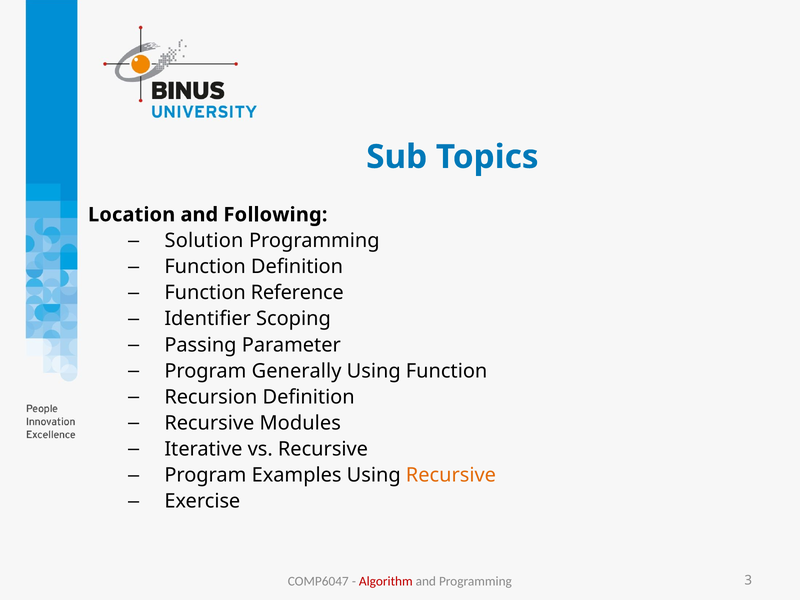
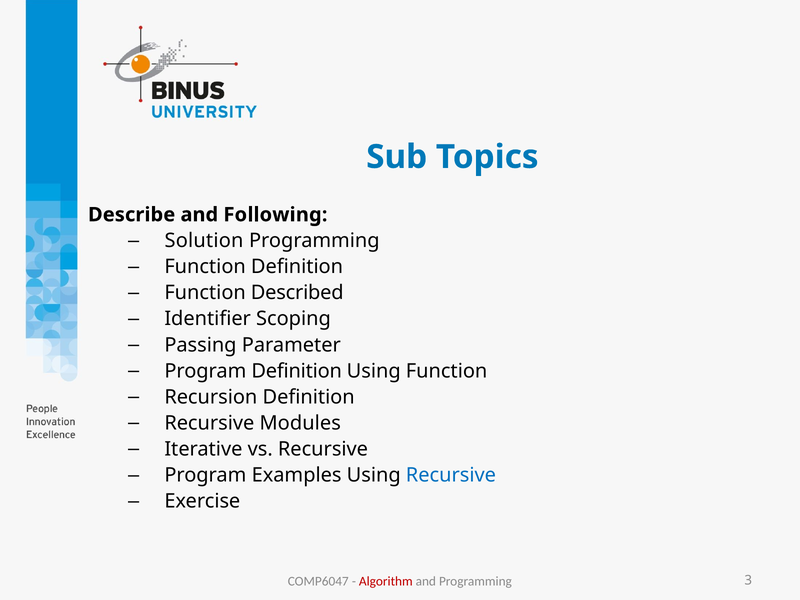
Location: Location -> Describe
Reference: Reference -> Described
Program Generally: Generally -> Definition
Recursive at (451, 475) colour: orange -> blue
